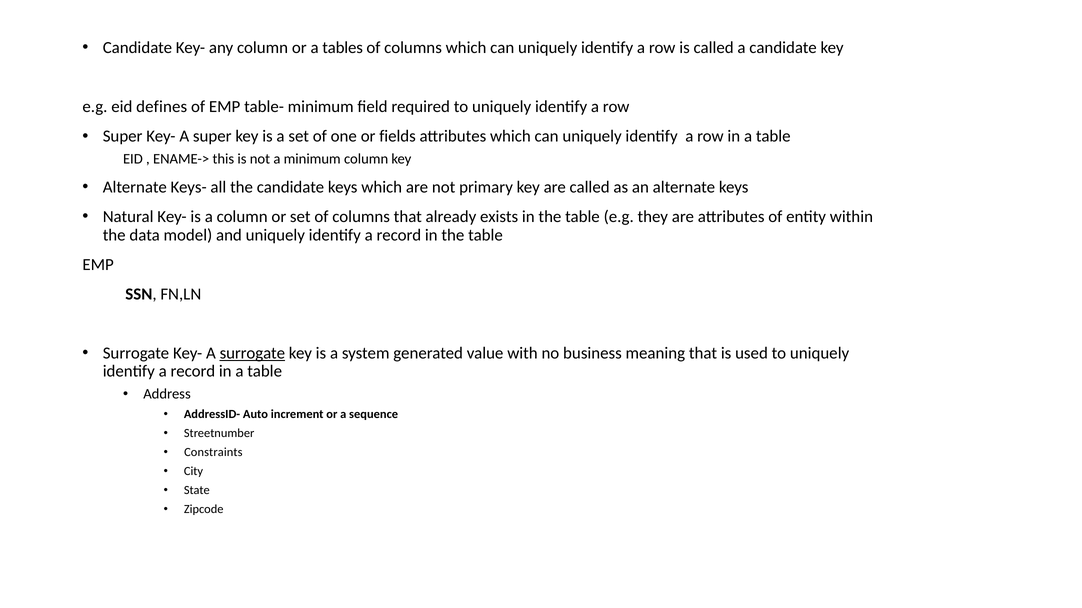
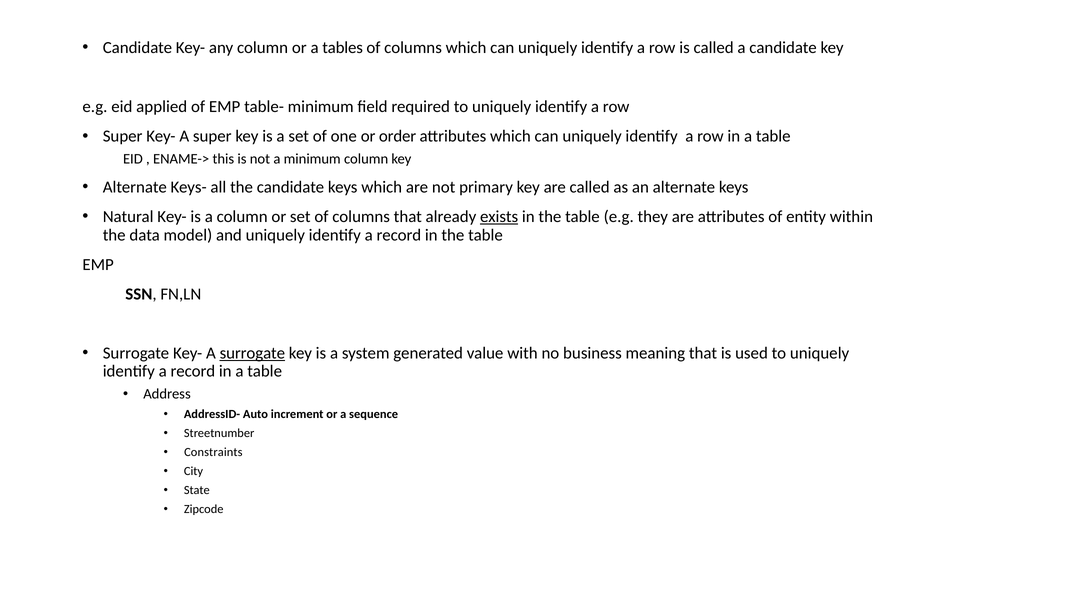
defines: defines -> applied
fields: fields -> order
exists underline: none -> present
